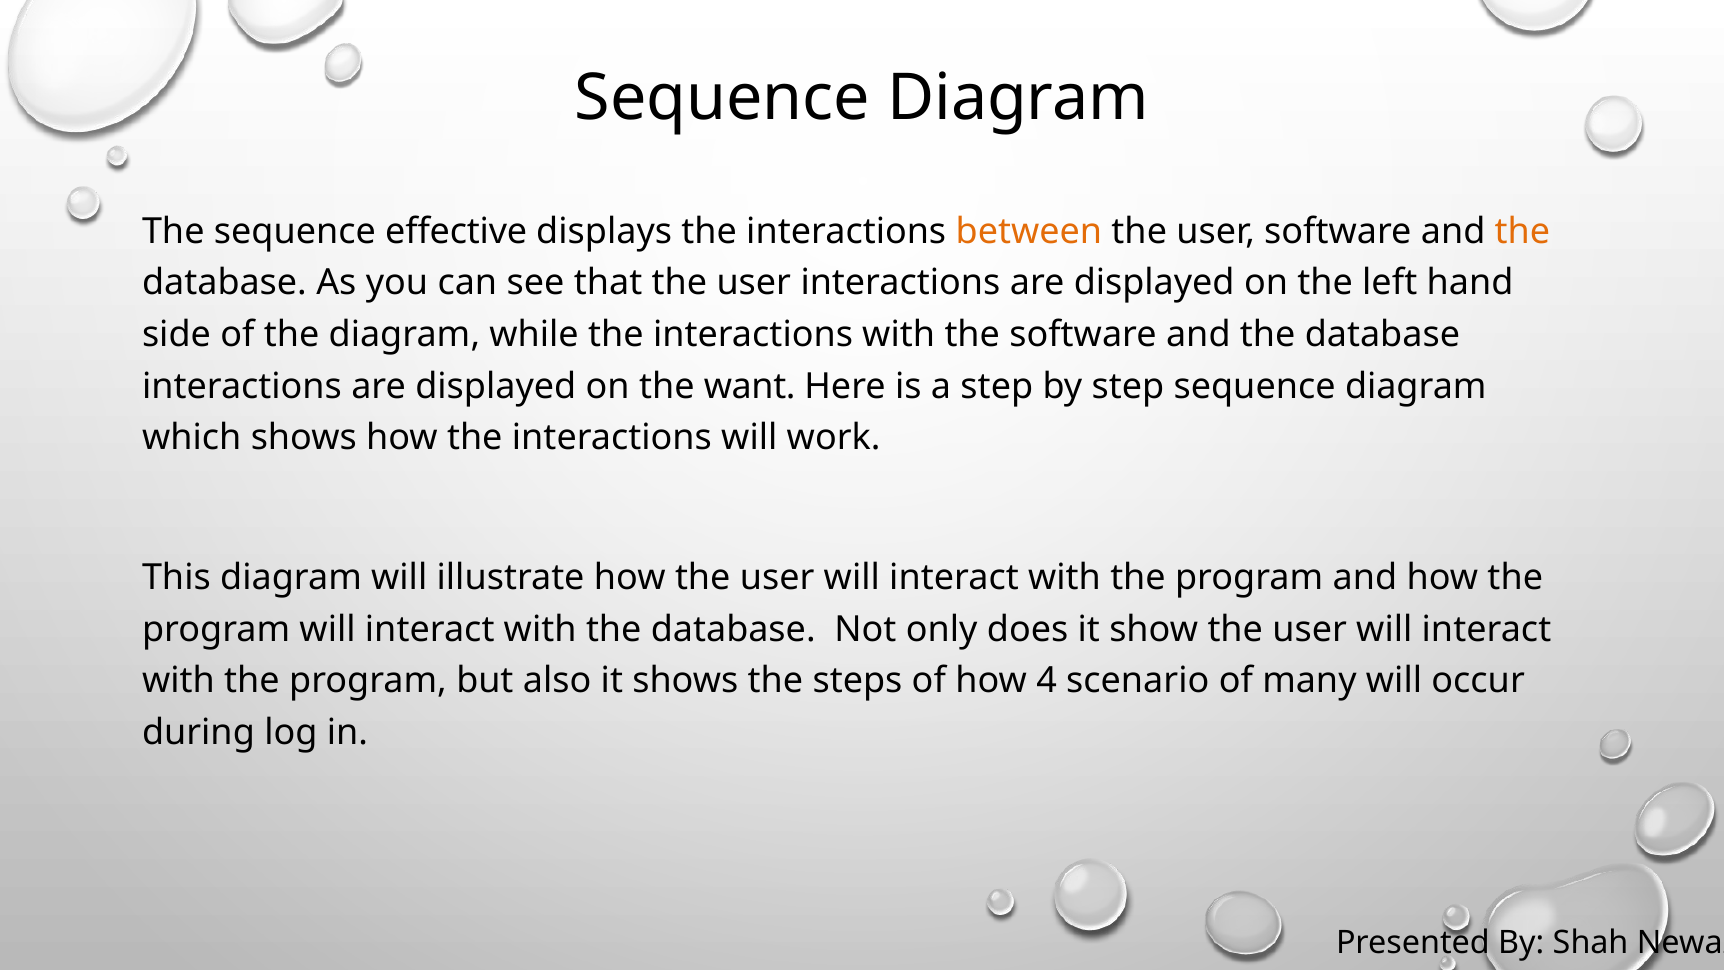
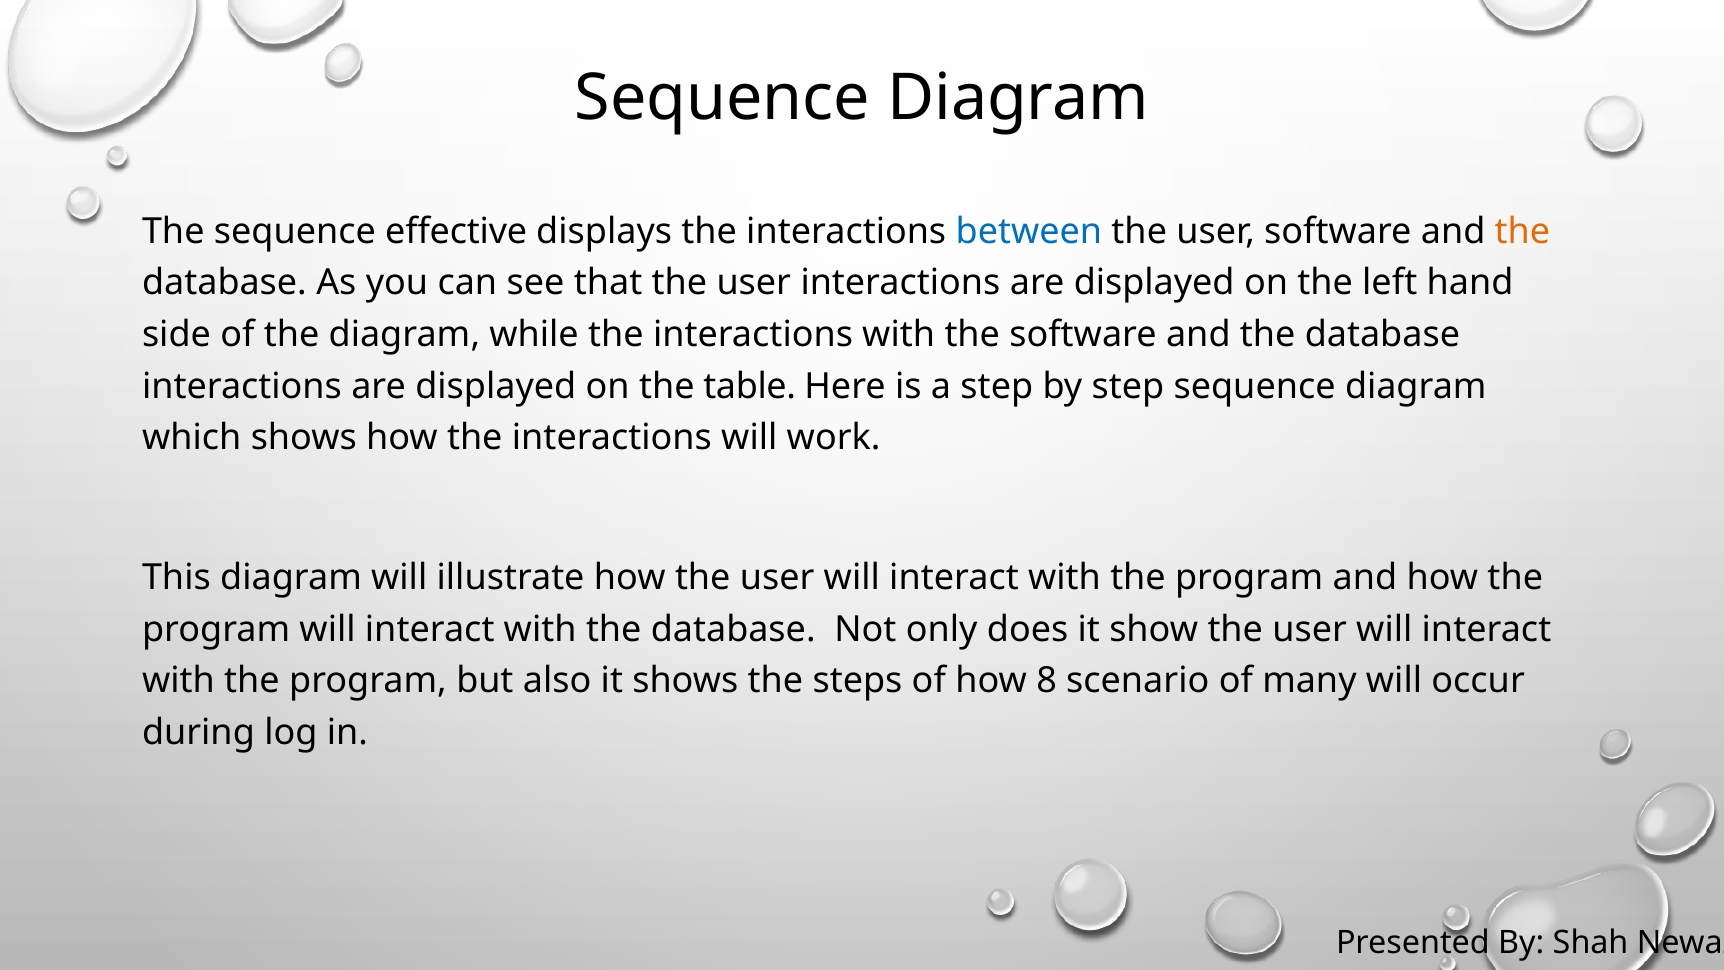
between colour: orange -> blue
want: want -> table
4: 4 -> 8
